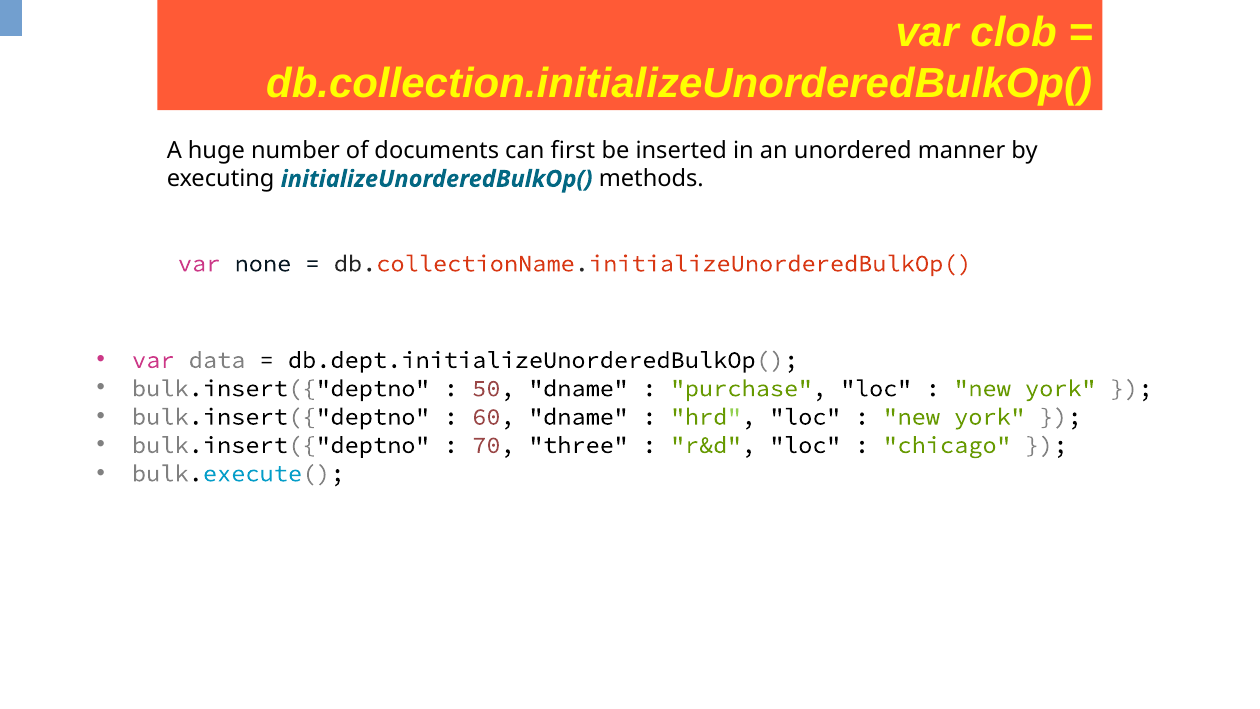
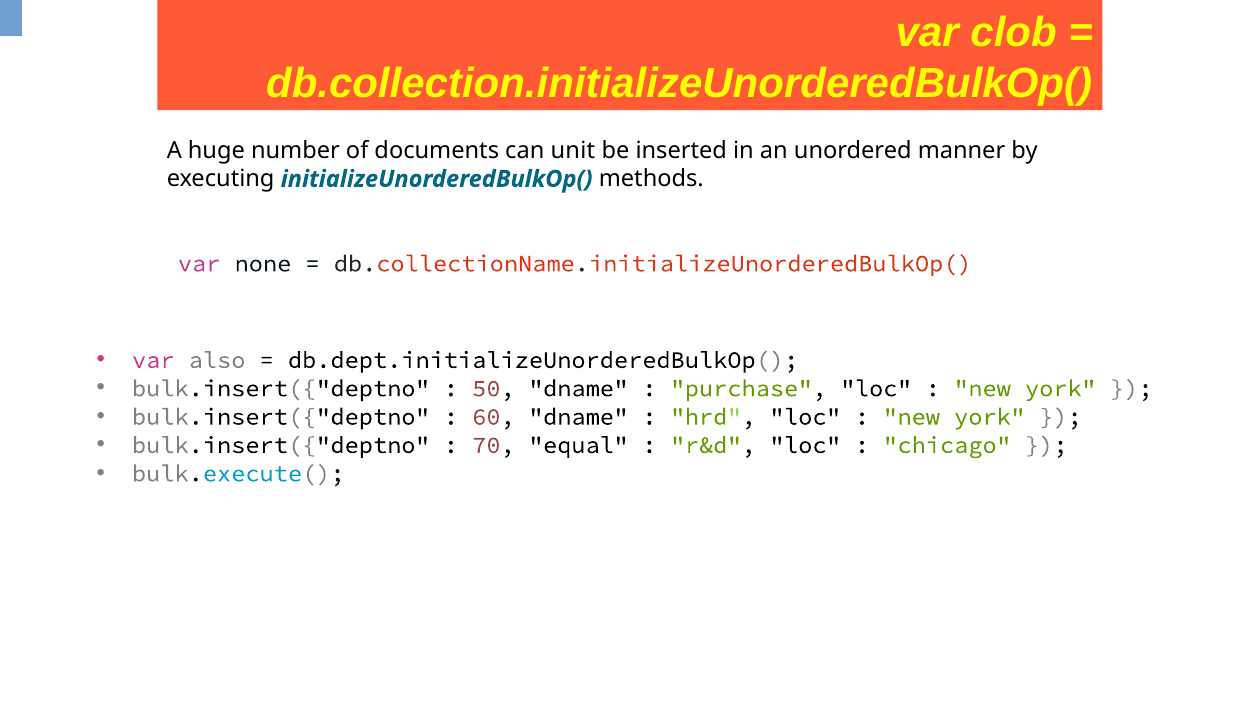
first: first -> unit
data: data -> also
three: three -> equal
